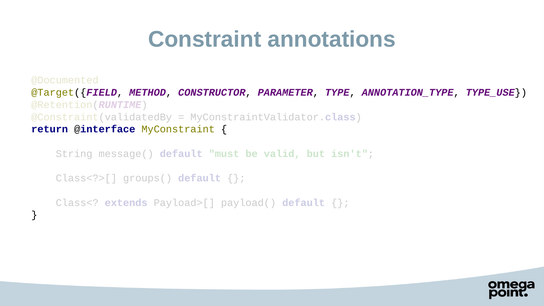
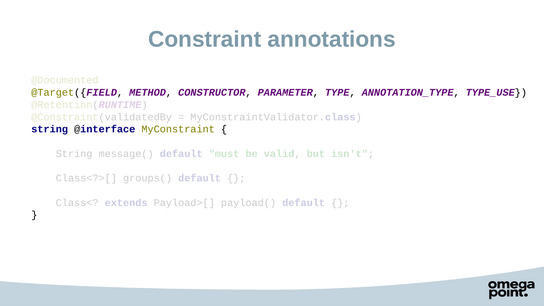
return at (50, 129): return -> string
